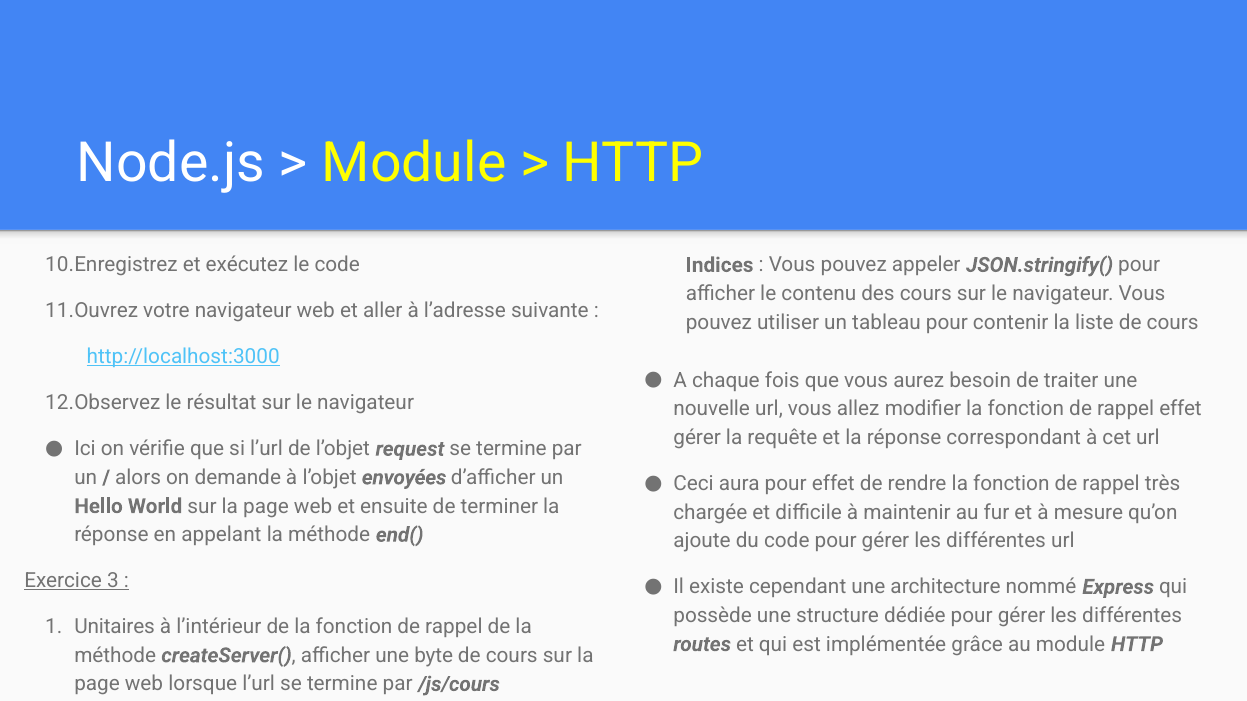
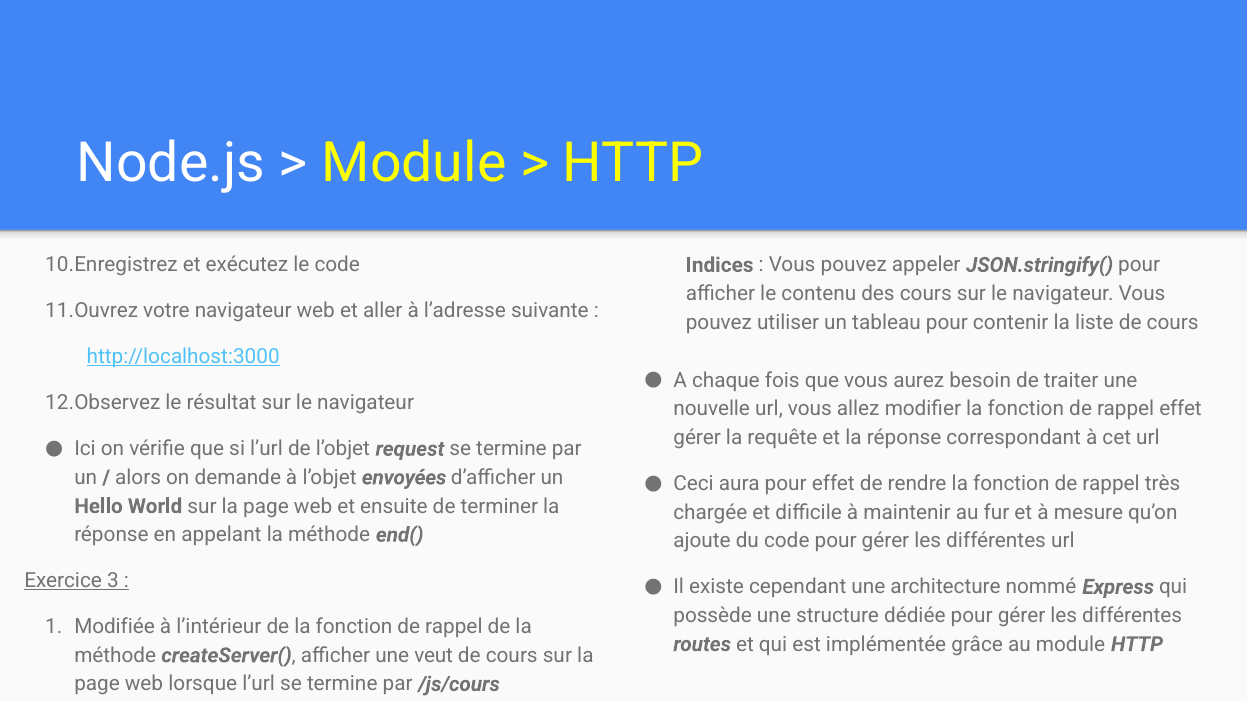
Unitaires: Unitaires -> Modifiée
byte: byte -> veut
